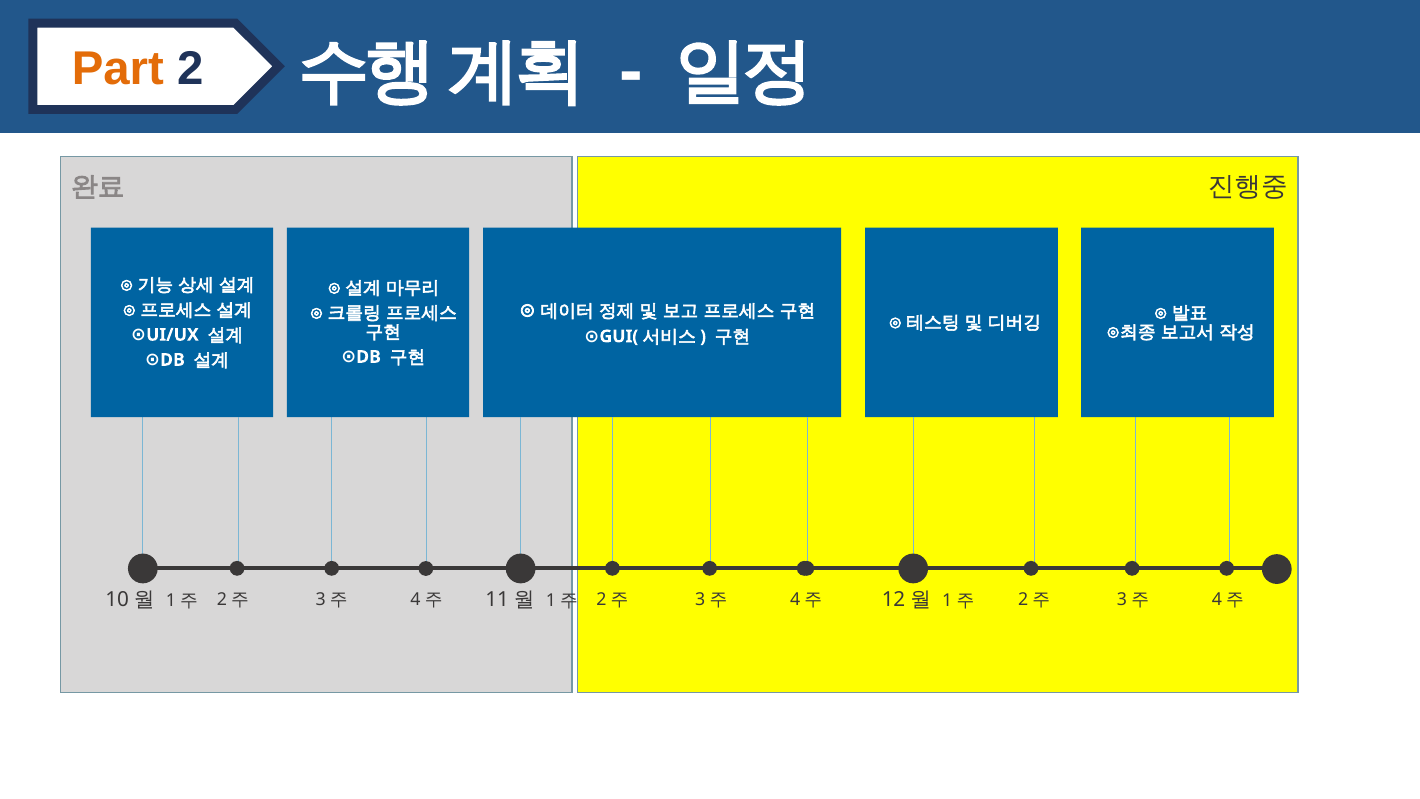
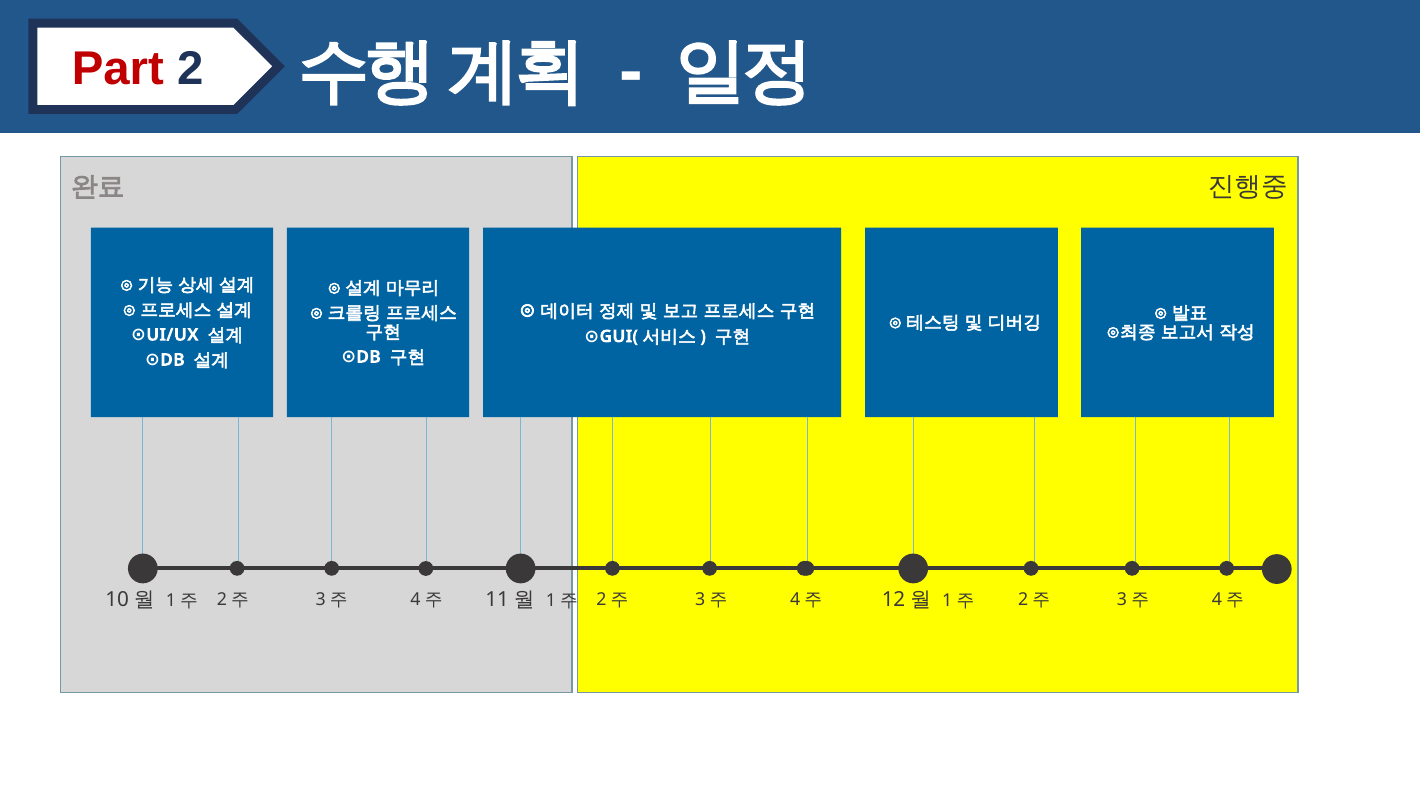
Part colour: orange -> red
